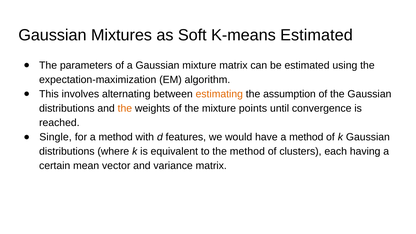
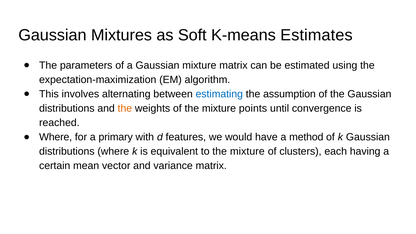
K-means Estimated: Estimated -> Estimates
estimating colour: orange -> blue
Single at (56, 137): Single -> Where
for a method: method -> primary
to the method: method -> mixture
